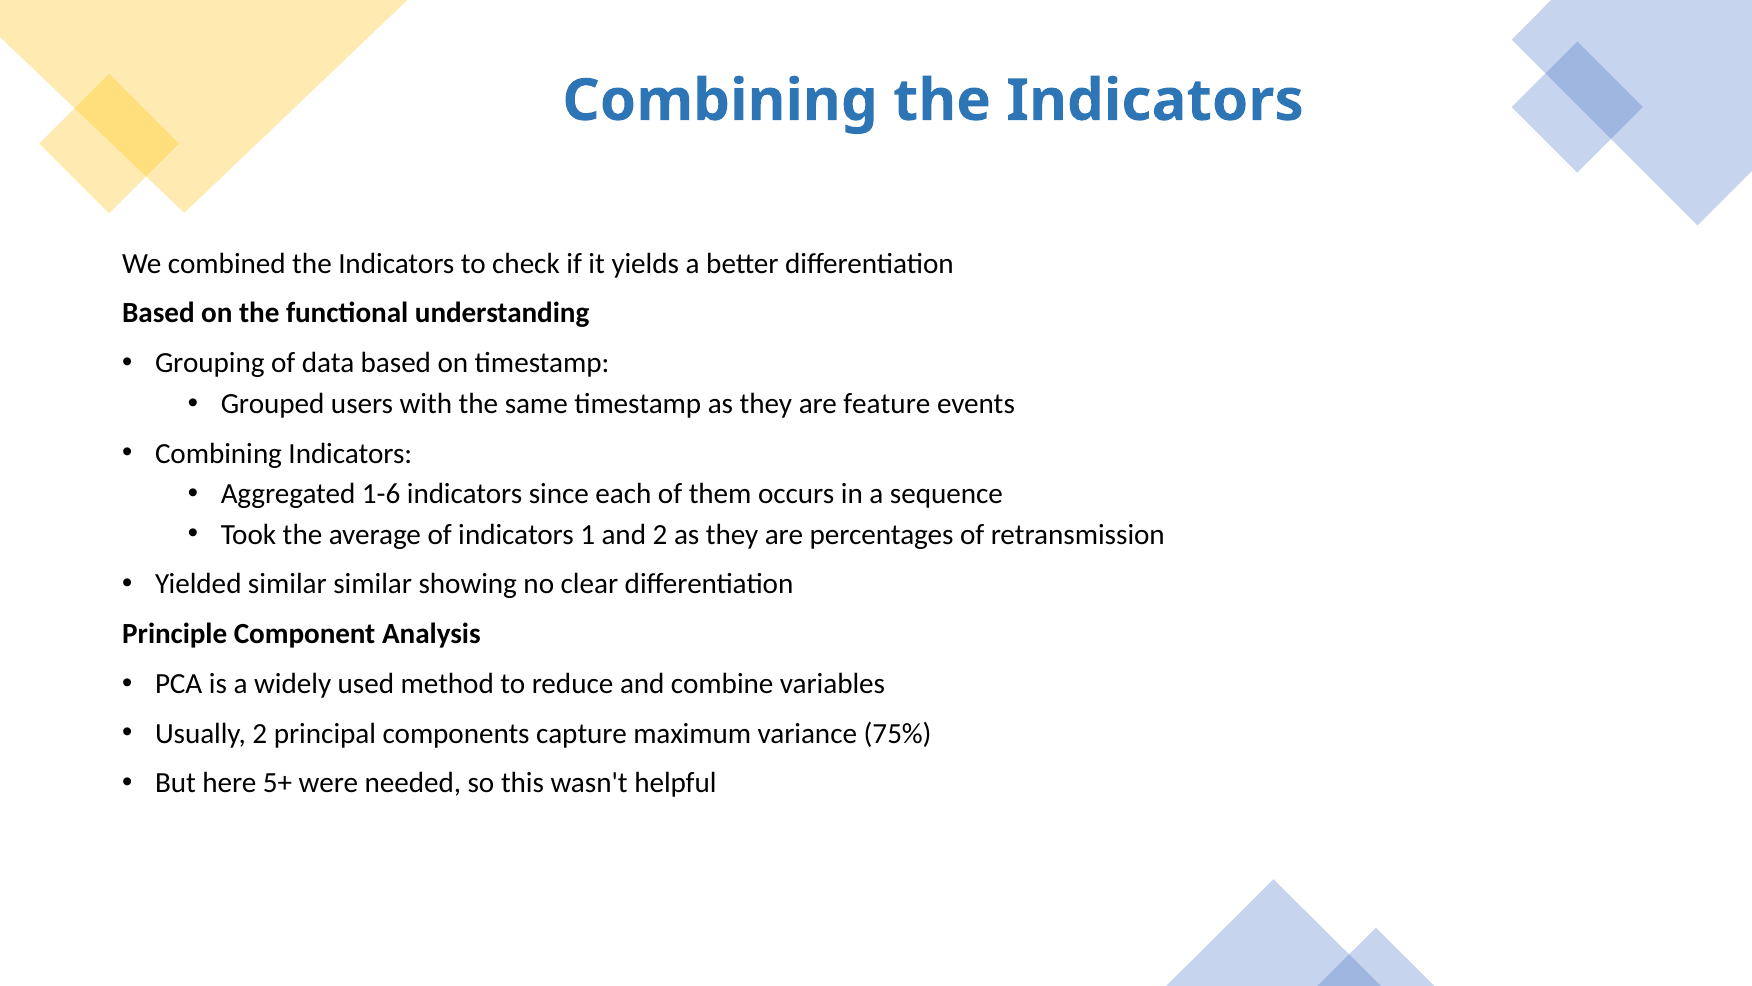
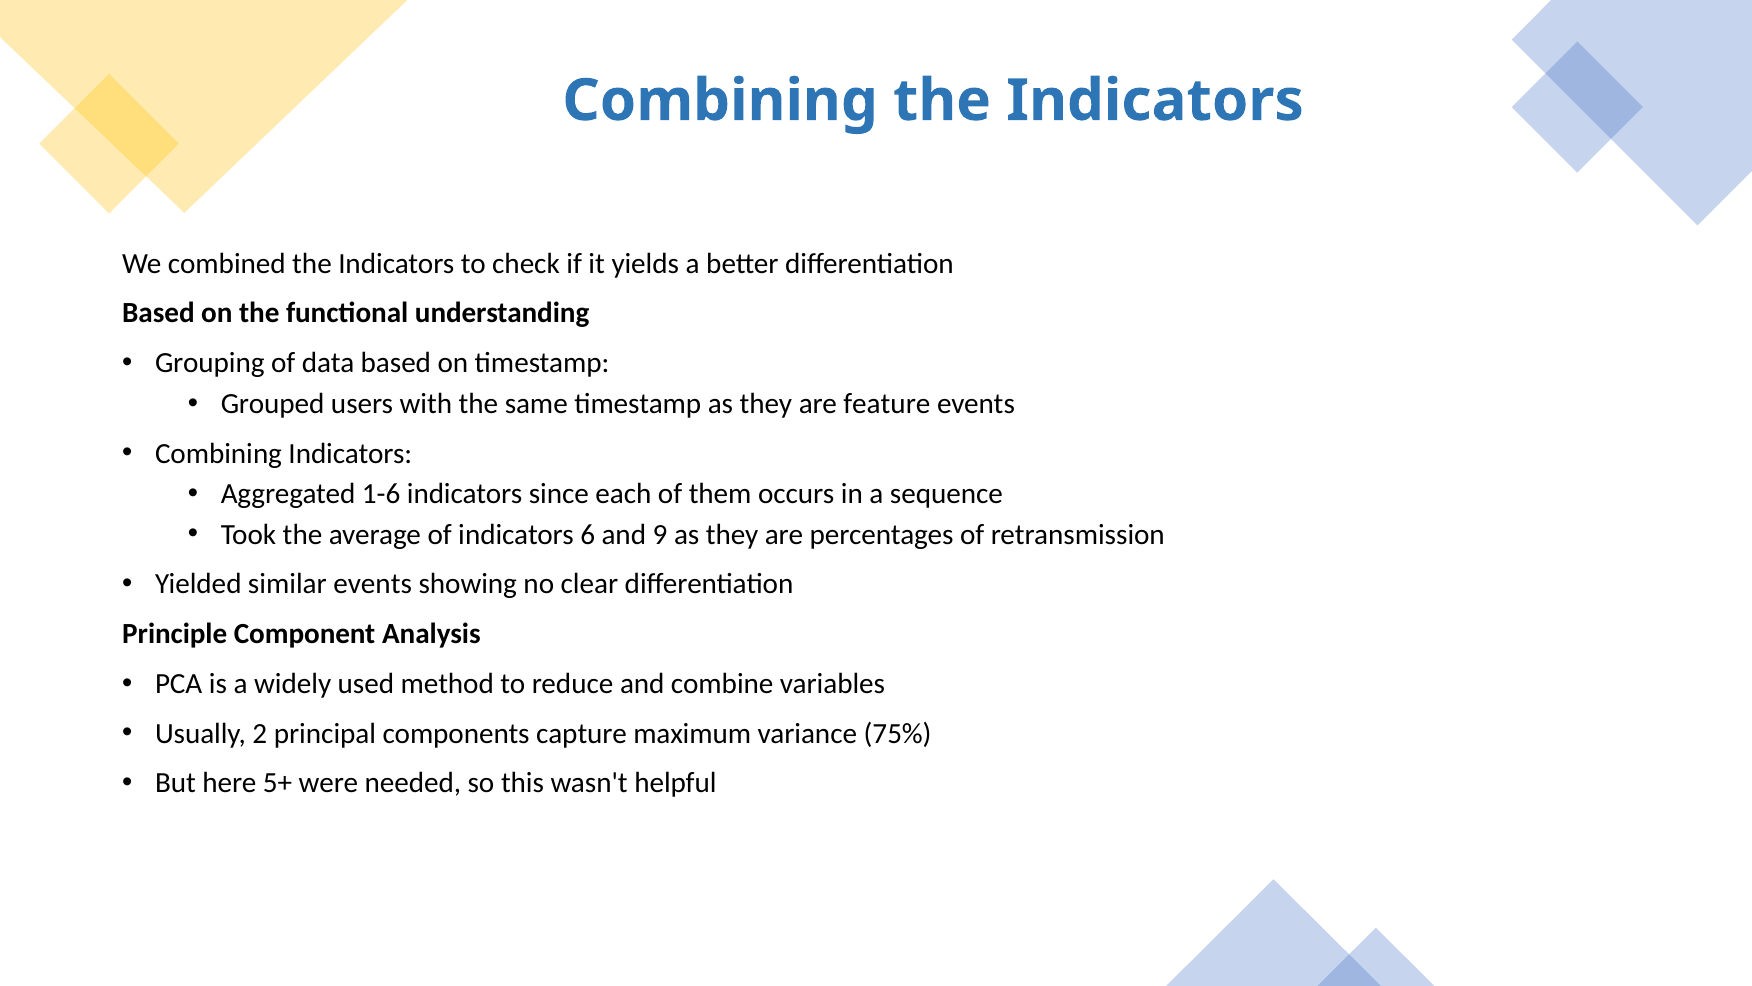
1: 1 -> 6
and 2: 2 -> 9
similar similar: similar -> events
